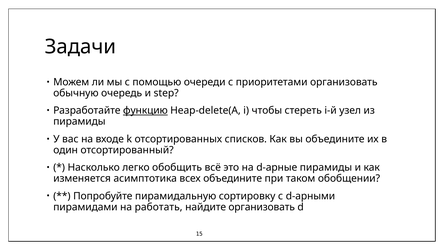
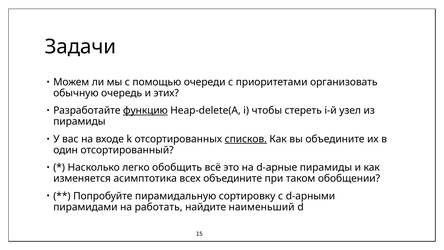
step: step -> этих
списков underline: none -> present
найдите организовать: организовать -> наименьший
